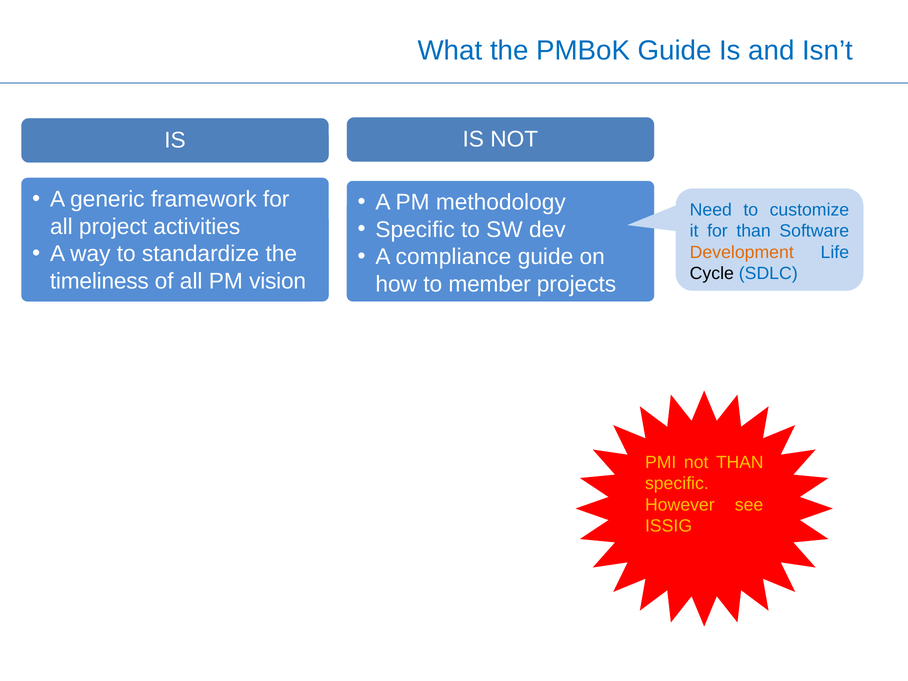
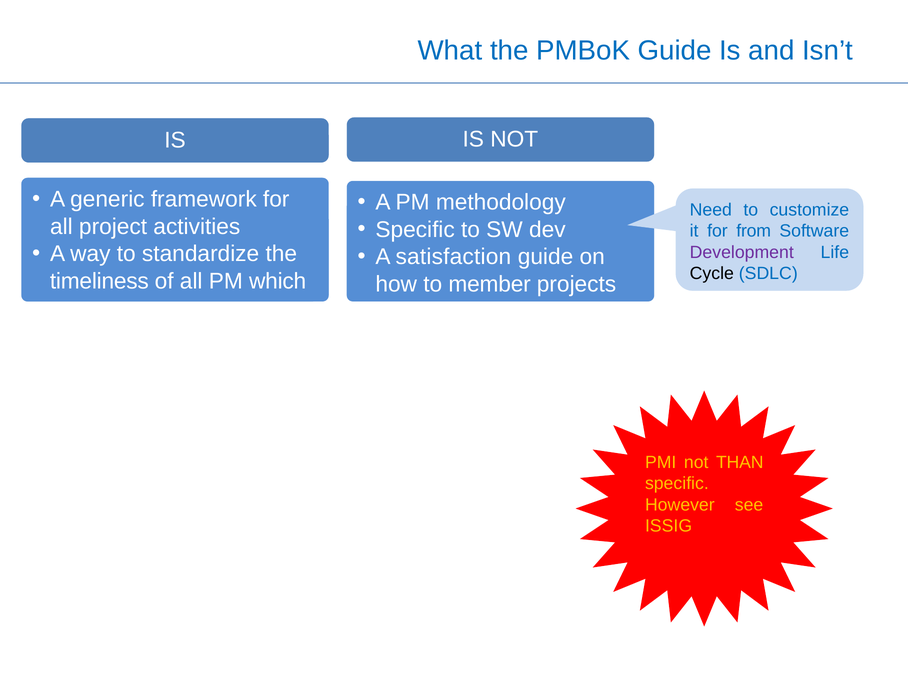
for than: than -> from
Development colour: orange -> purple
compliance: compliance -> satisfaction
vision: vision -> which
